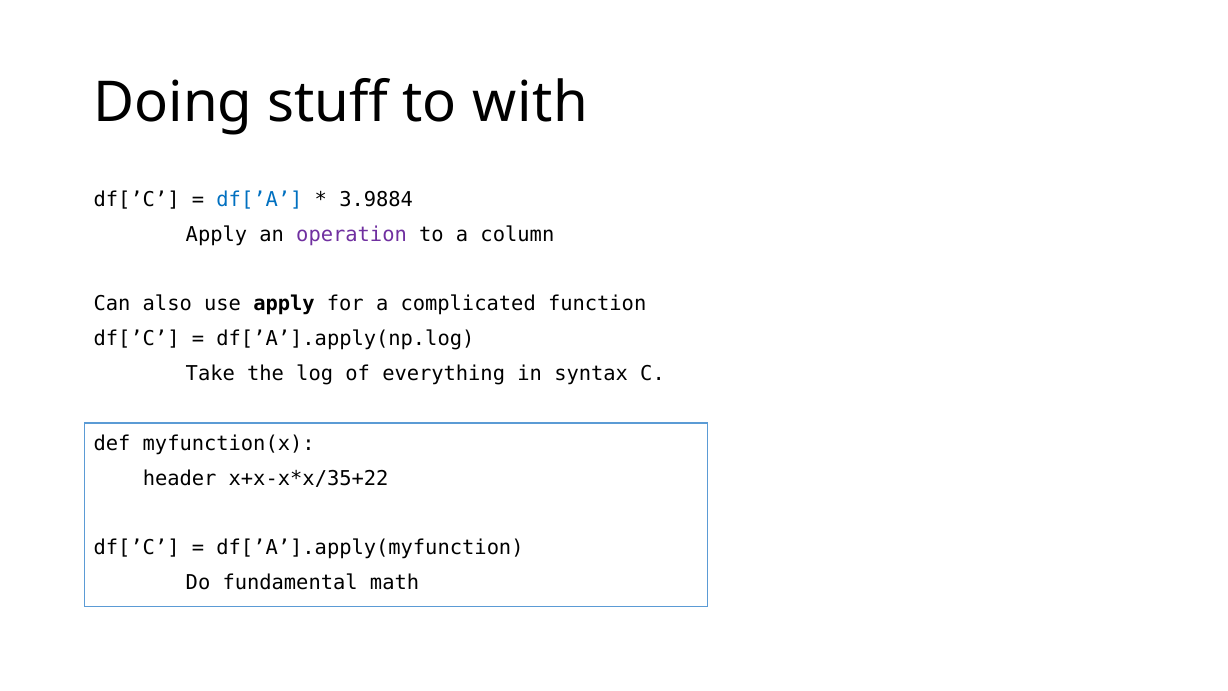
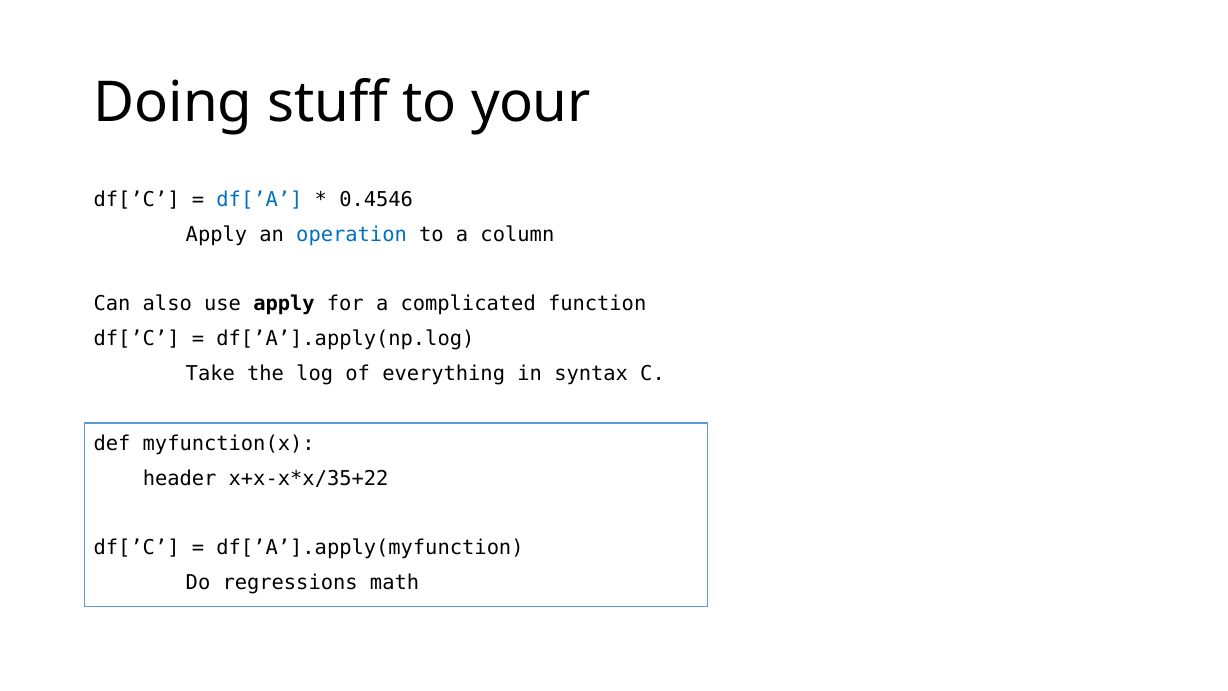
with: with -> your
3.9884: 3.9884 -> 0.4546
operation colour: purple -> blue
fundamental: fundamental -> regressions
